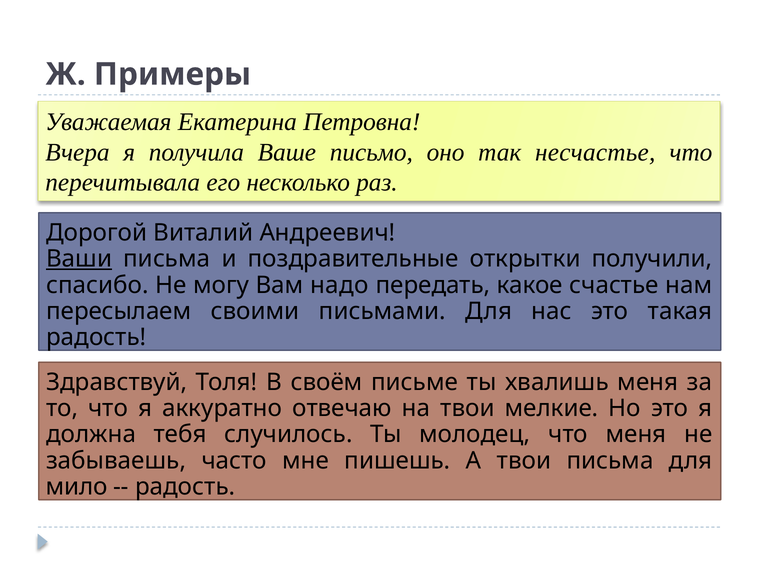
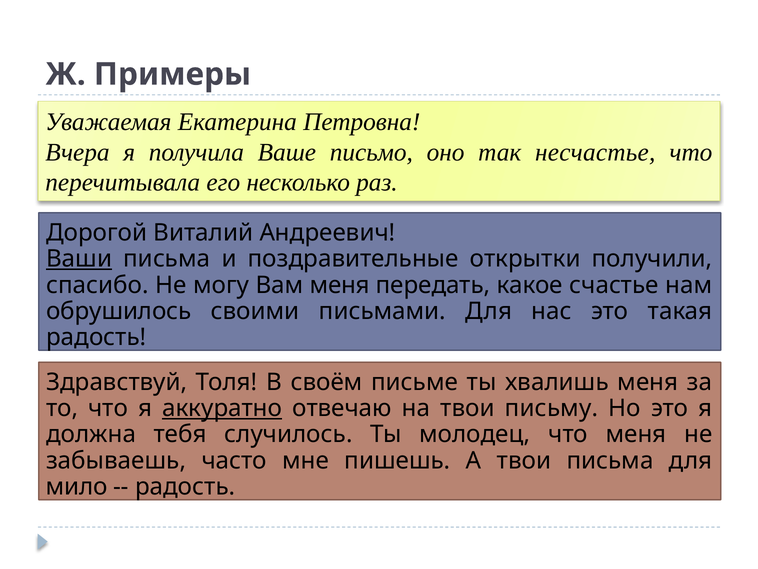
Вам надо: надо -> меня
пересылаем: пересылаем -> обрушилось
аккуратно underline: none -> present
мелкие: мелкие -> письму
